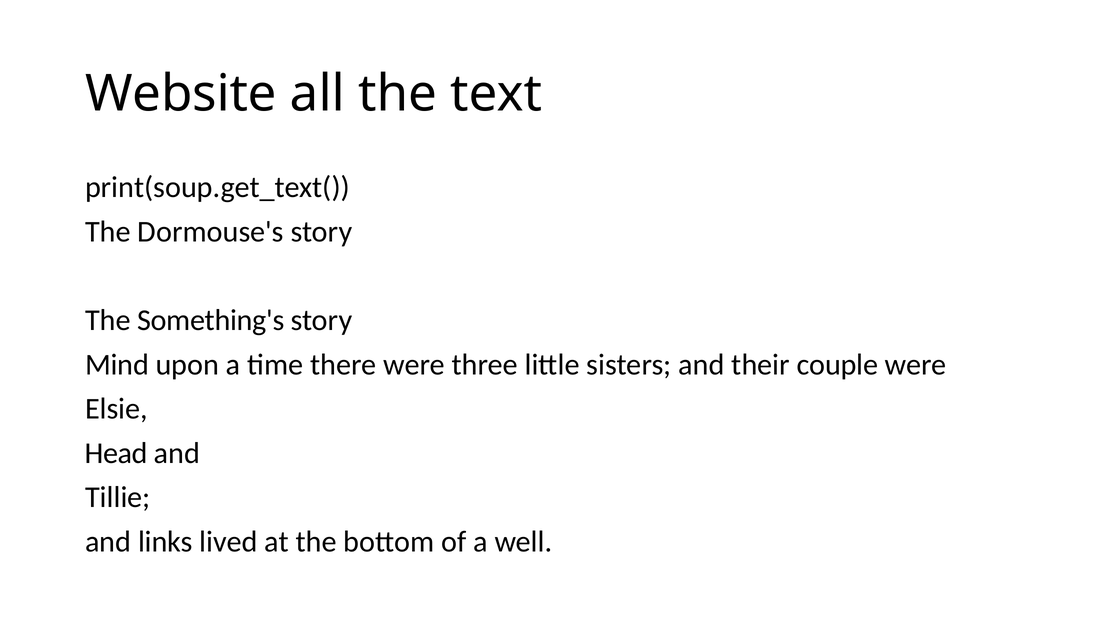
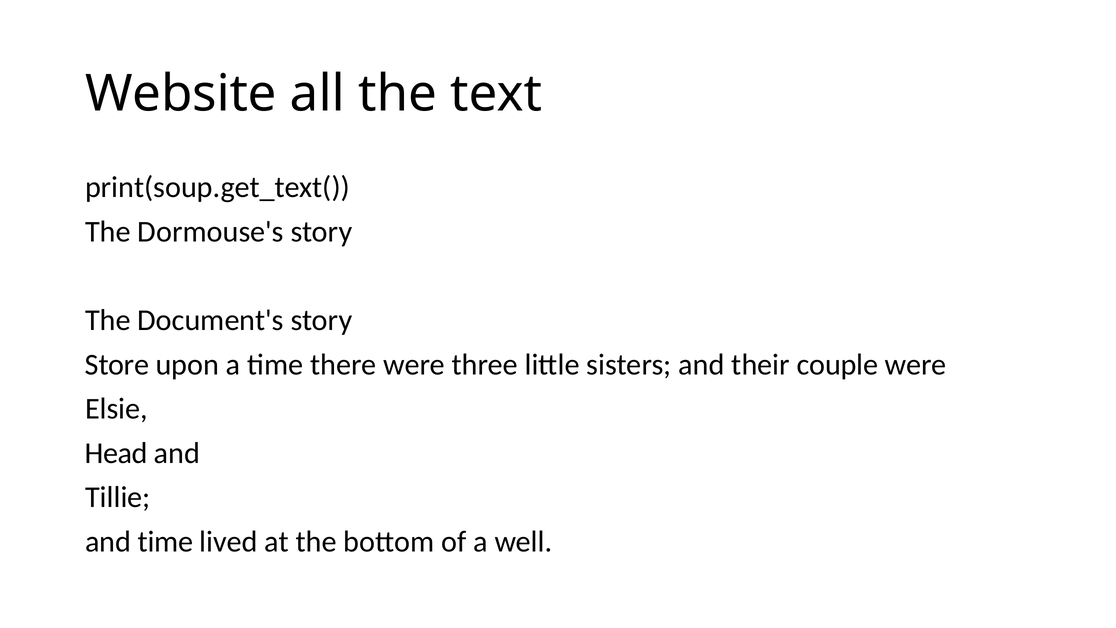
Something's: Something's -> Document's
Mind: Mind -> Store
and links: links -> time
